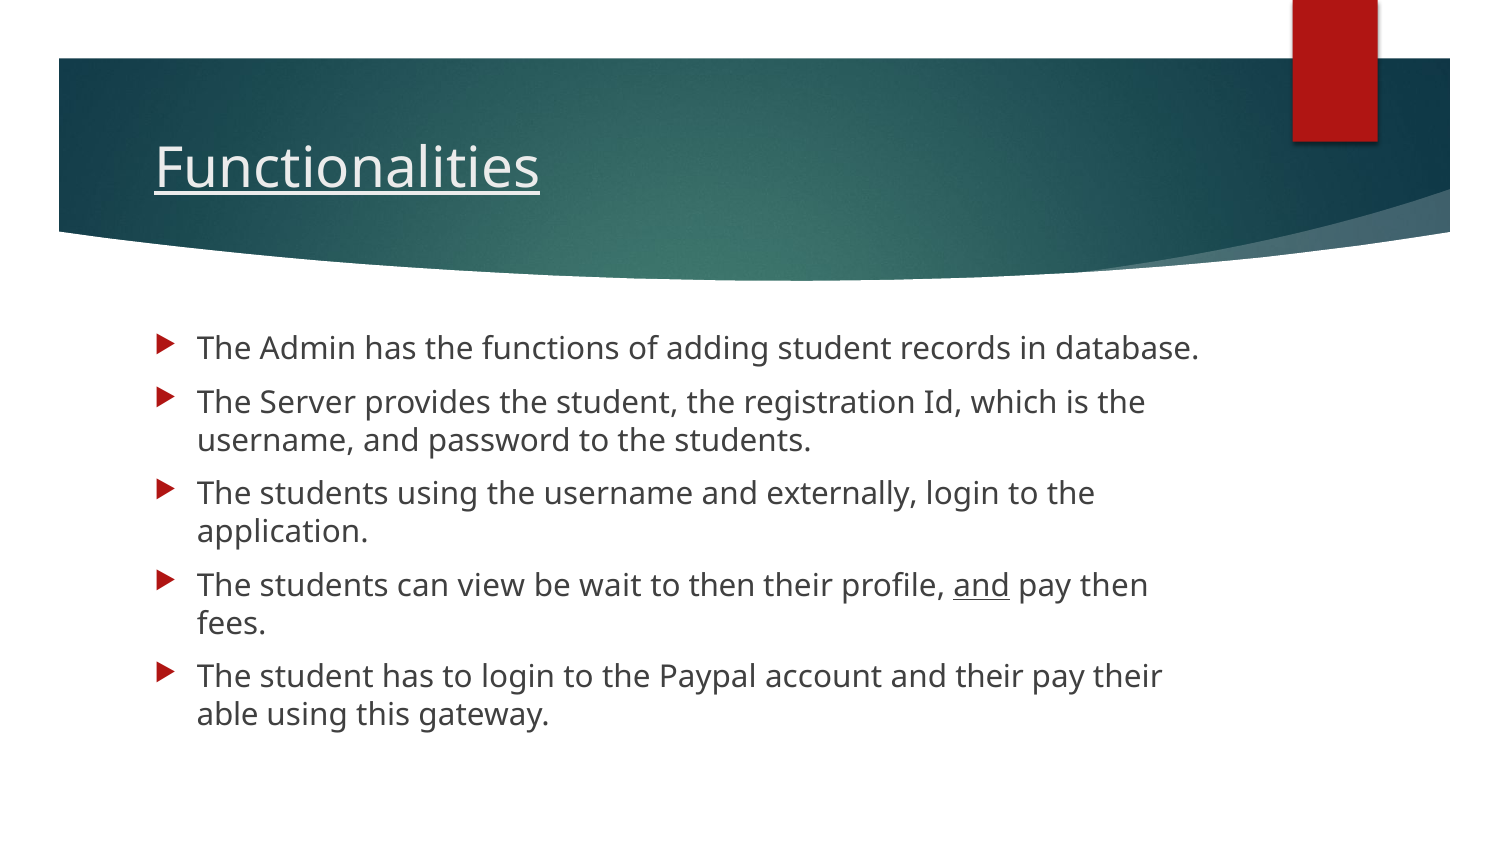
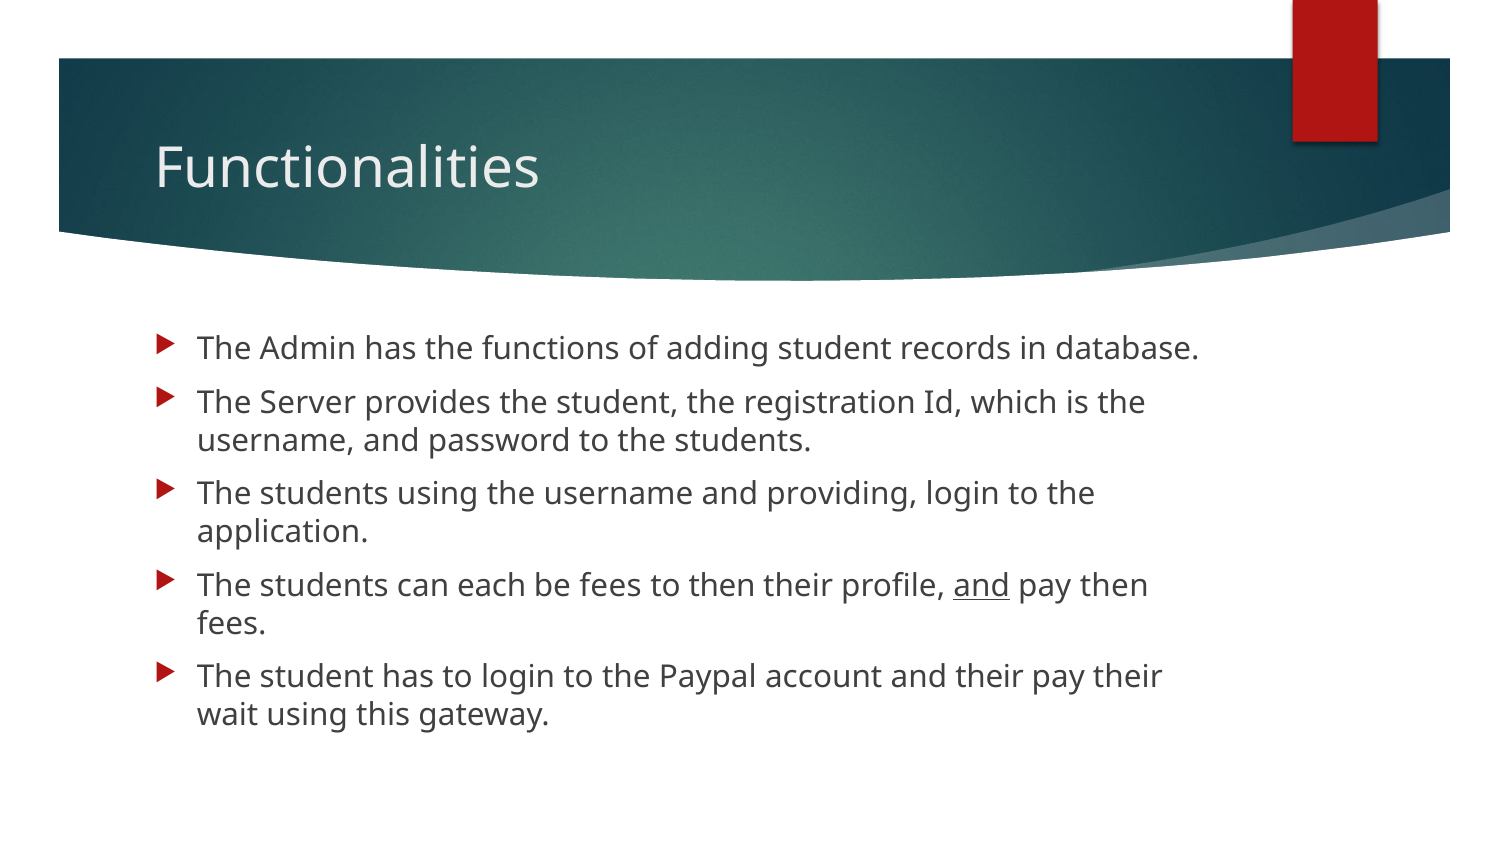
Functionalities underline: present -> none
externally: externally -> providing
view: view -> each
be wait: wait -> fees
able: able -> wait
